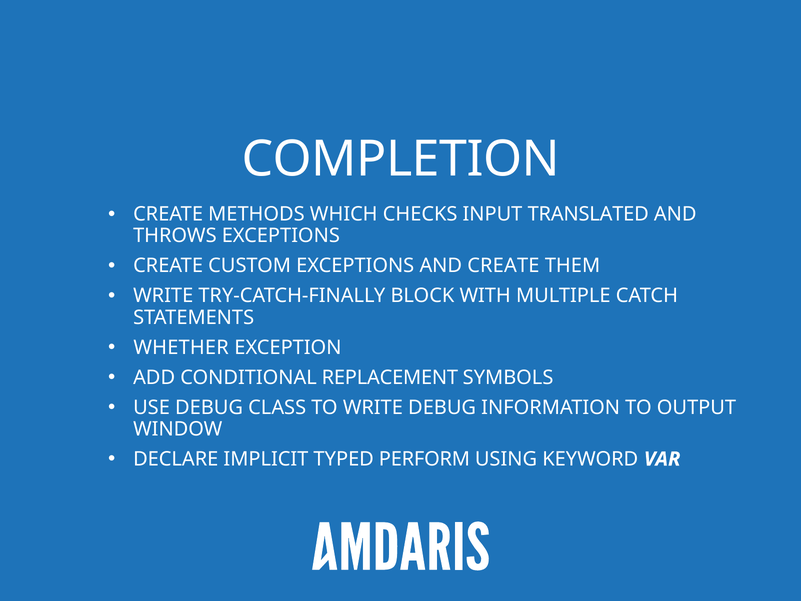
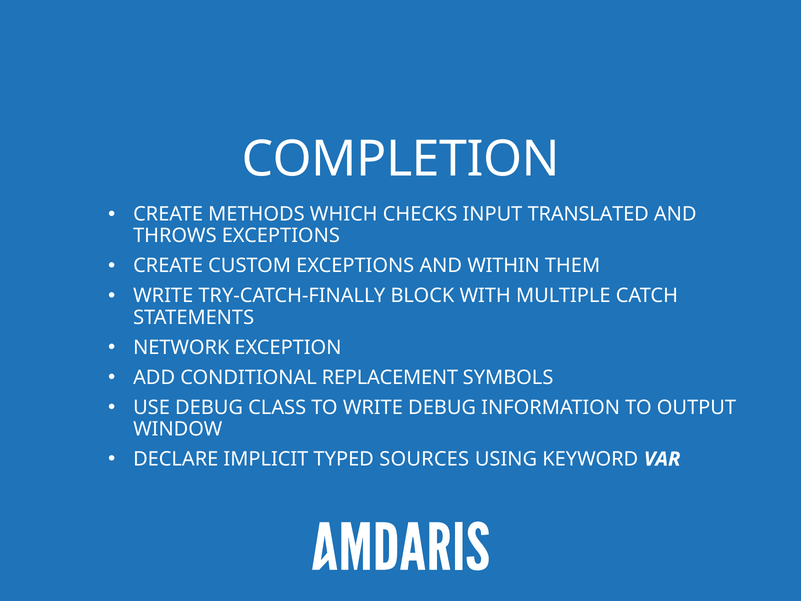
AND CREATE: CREATE -> WITHIN
WHETHER: WHETHER -> NETWORK
PERFORM: PERFORM -> SOURCES
